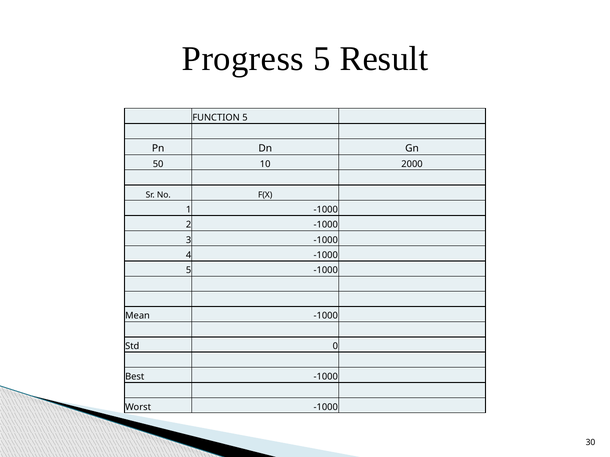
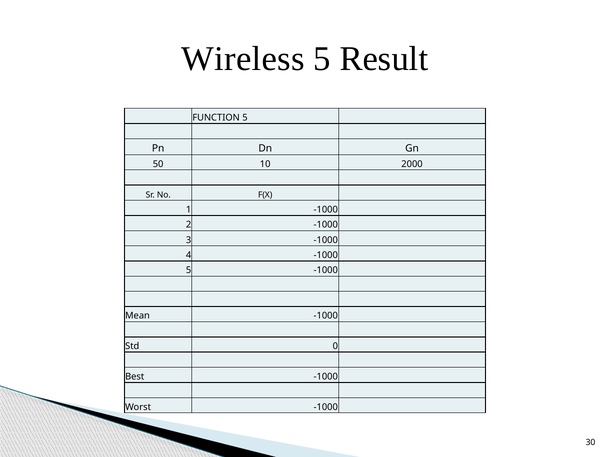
Progress: Progress -> Wireless
